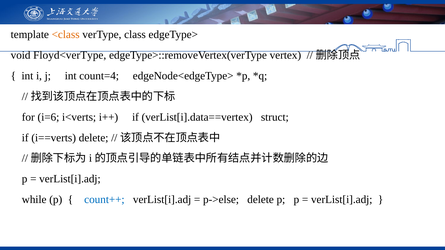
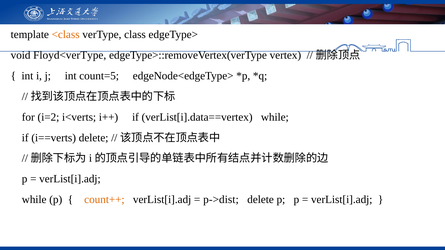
count=4: count=4 -> count=5
i=6: i=6 -> i=2
verList[i].data==vertex struct: struct -> while
count++ colour: blue -> orange
p->else: p->else -> p->dist
